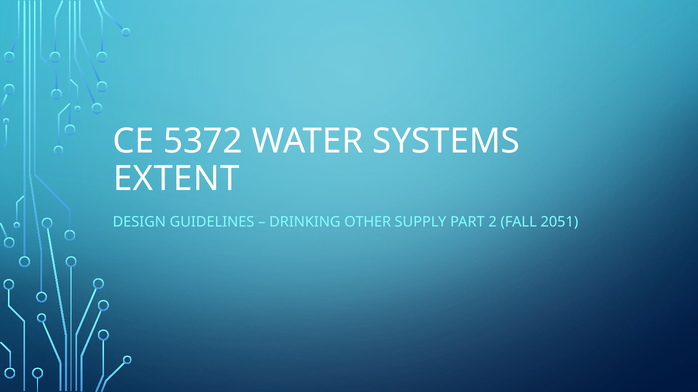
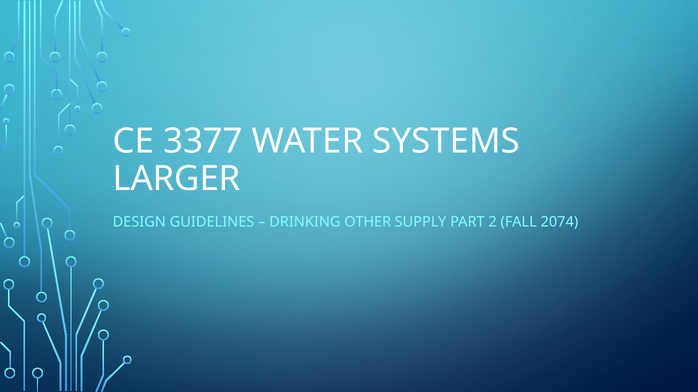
5372: 5372 -> 3377
EXTENT: EXTENT -> LARGER
2051: 2051 -> 2074
